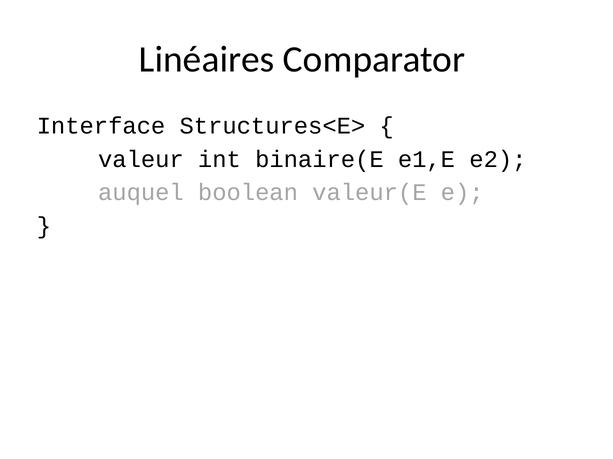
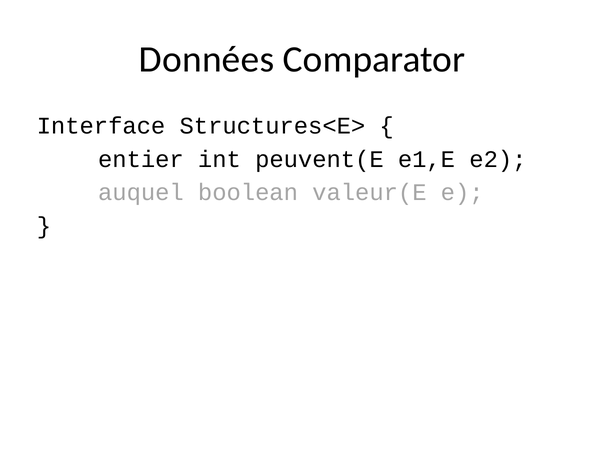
Linéaires: Linéaires -> Données
valeur: valeur -> entier
binaire(E: binaire(E -> peuvent(E
